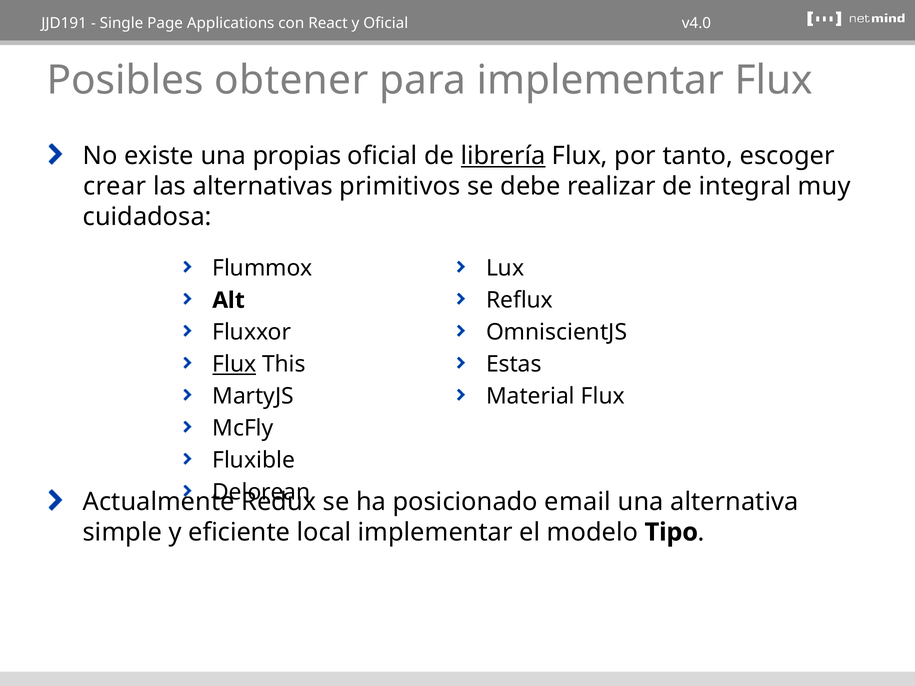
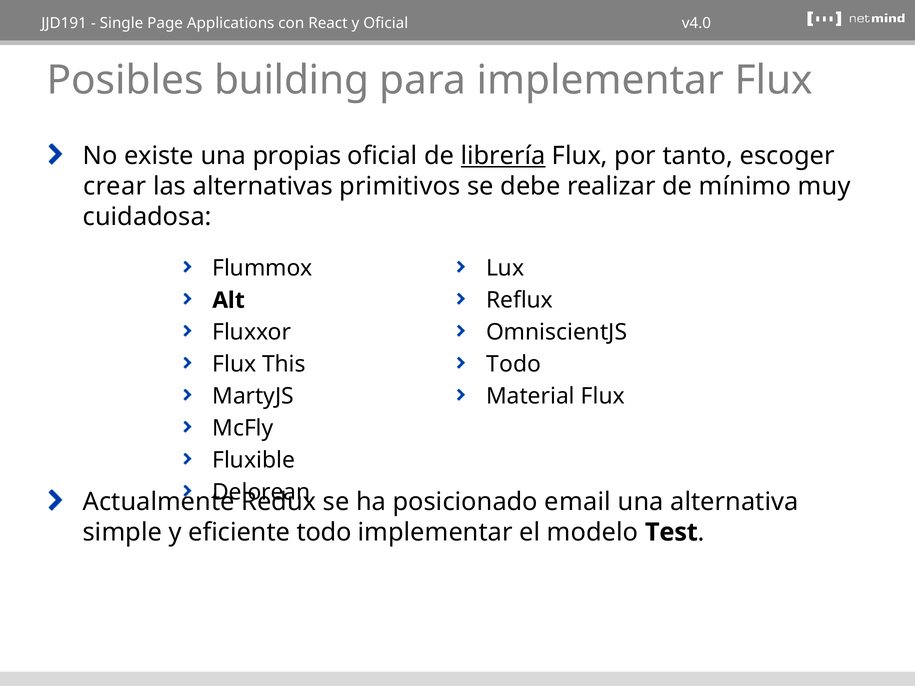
obtener: obtener -> building
integral: integral -> mínimo
Flux at (234, 364) underline: present -> none
Estas at (514, 364): Estas -> Todo
eficiente local: local -> todo
Tipo: Tipo -> Test
